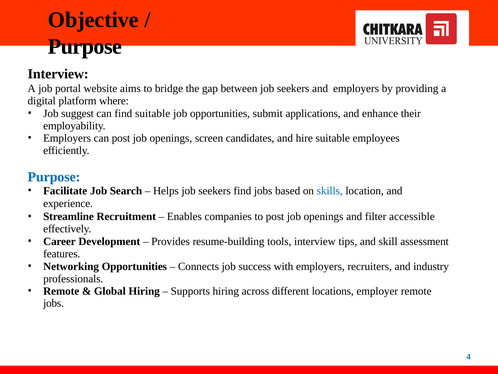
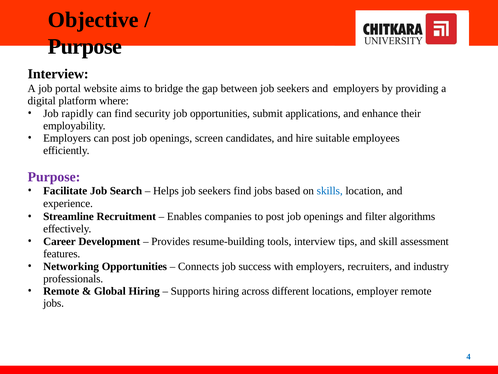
suggest: suggest -> rapidly
find suitable: suitable -> security
Purpose at (54, 177) colour: blue -> purple
accessible: accessible -> algorithms
